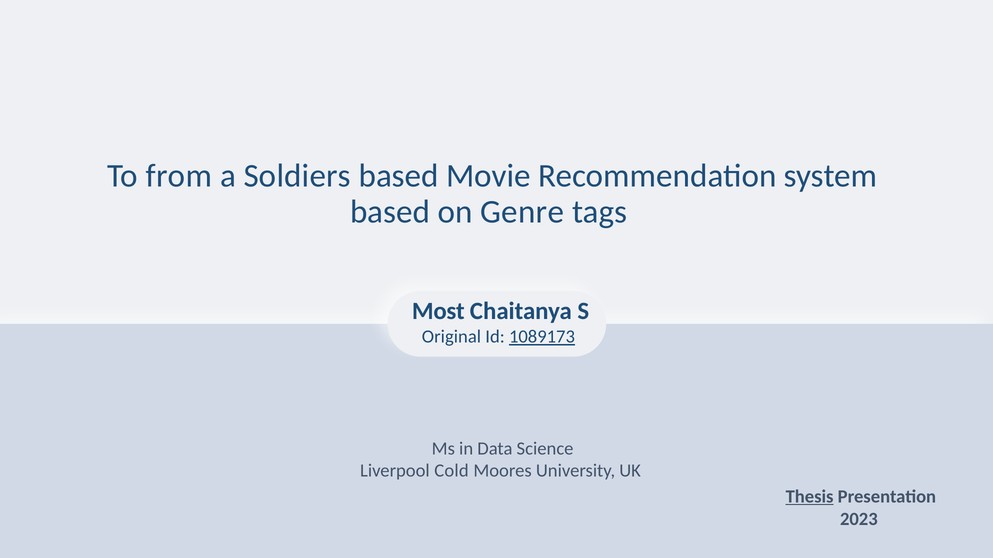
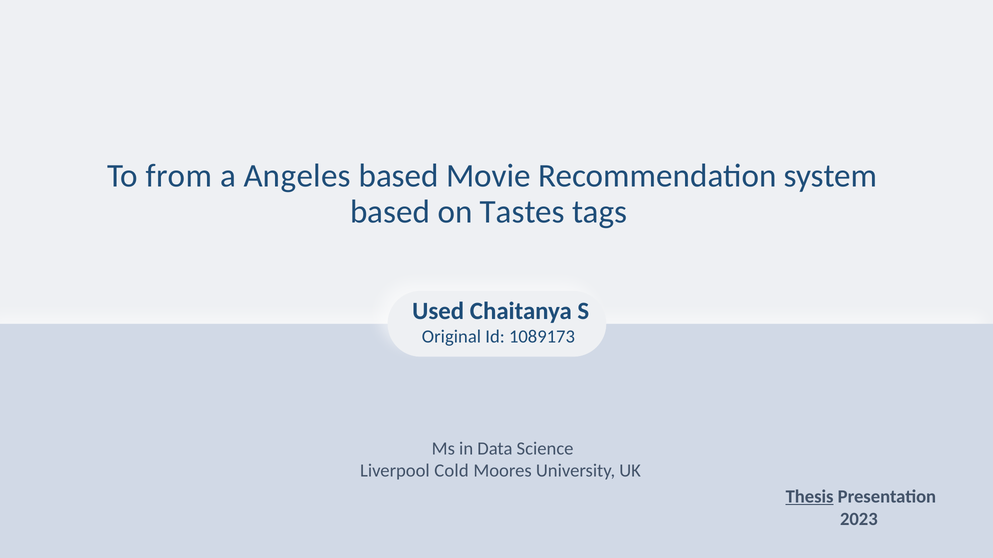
Soldiers: Soldiers -> Angeles
Genre: Genre -> Tastes
Most: Most -> Used
1089173 underline: present -> none
